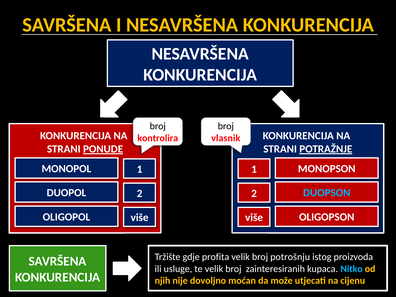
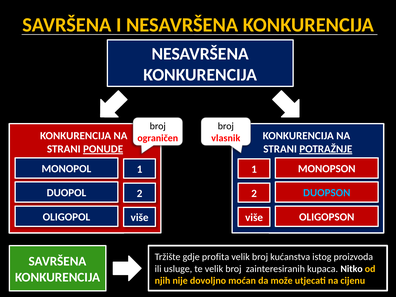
kontrolira: kontrolira -> ograničen
potrošnju: potrošnju -> kućanstva
Nitko colour: light blue -> white
